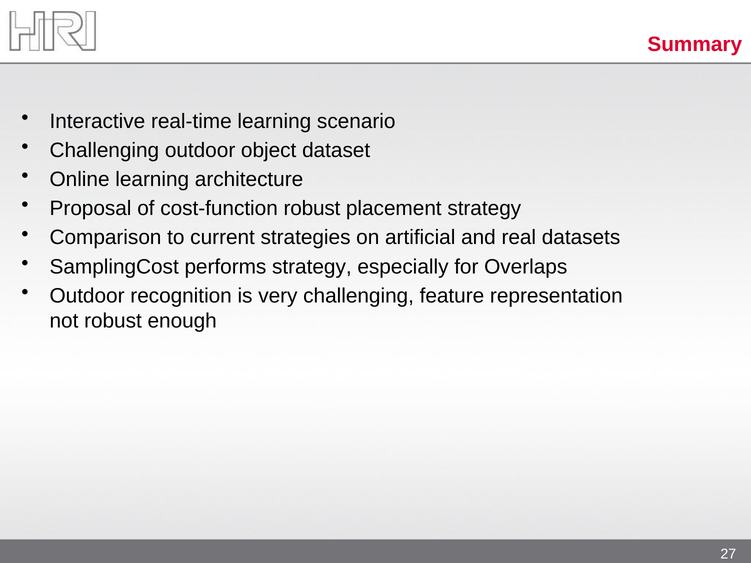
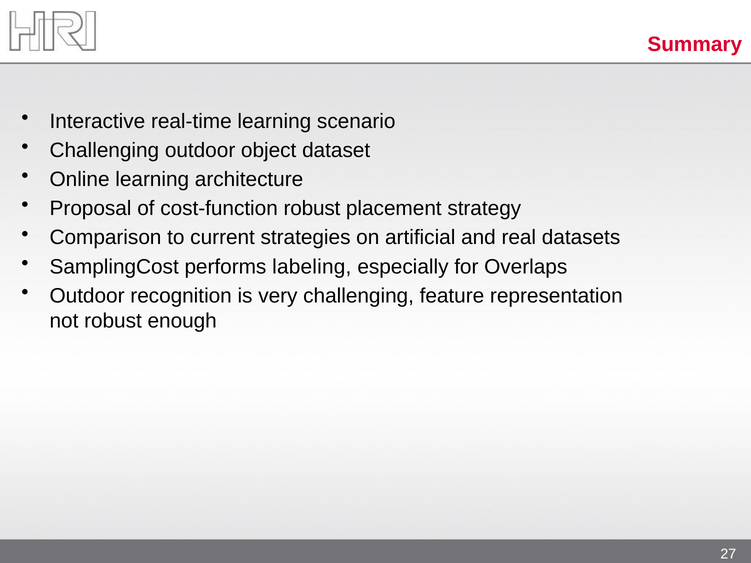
performs strategy: strategy -> labeling
